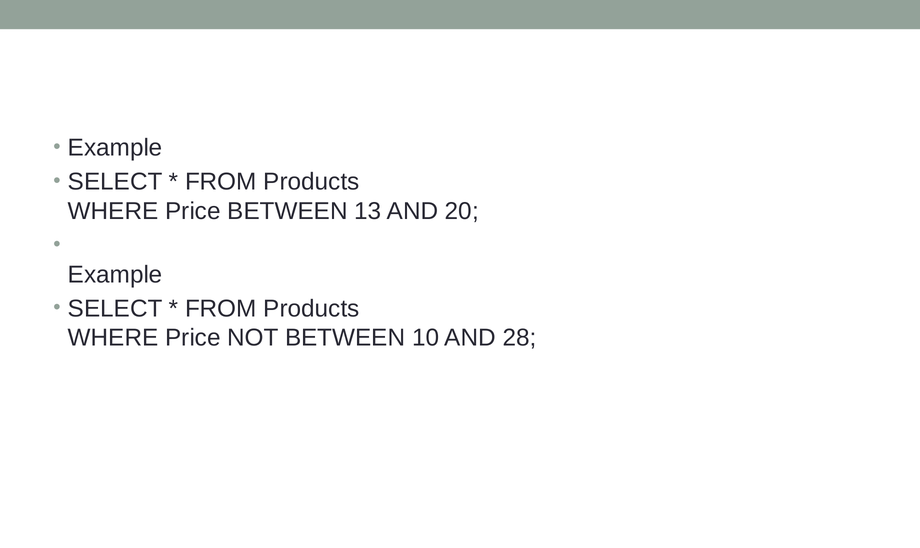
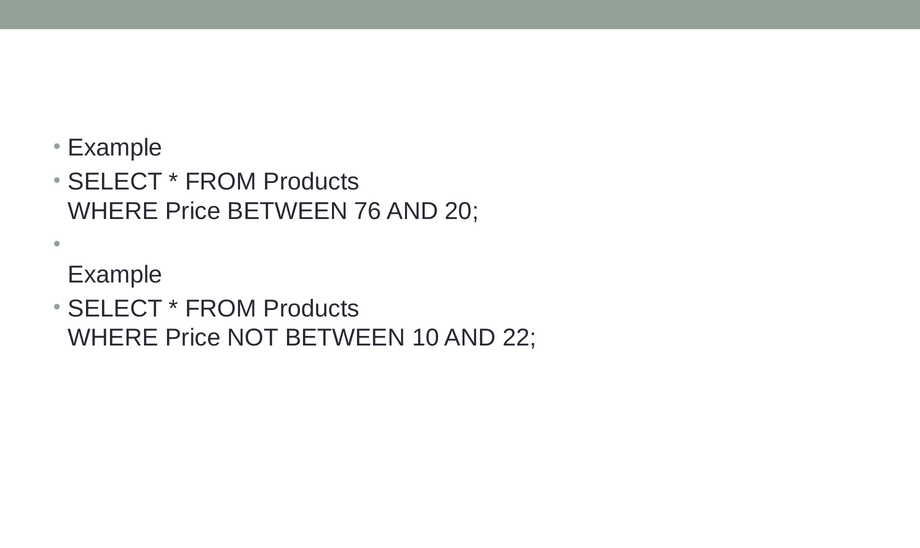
13: 13 -> 76
28: 28 -> 22
